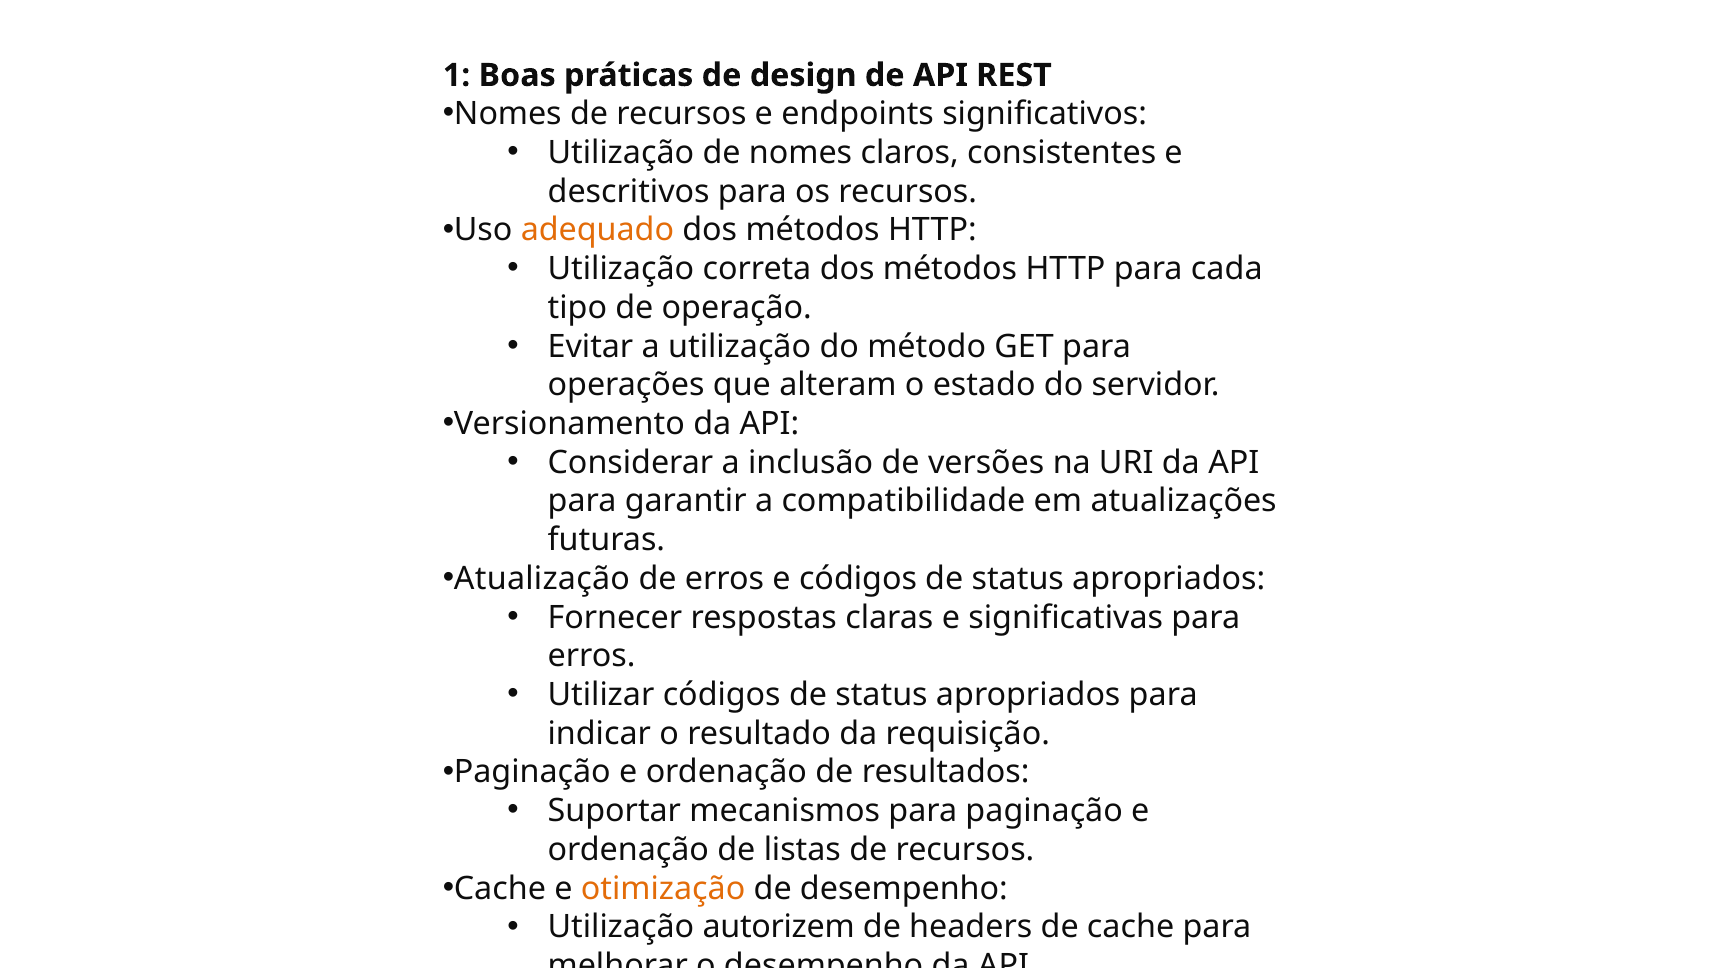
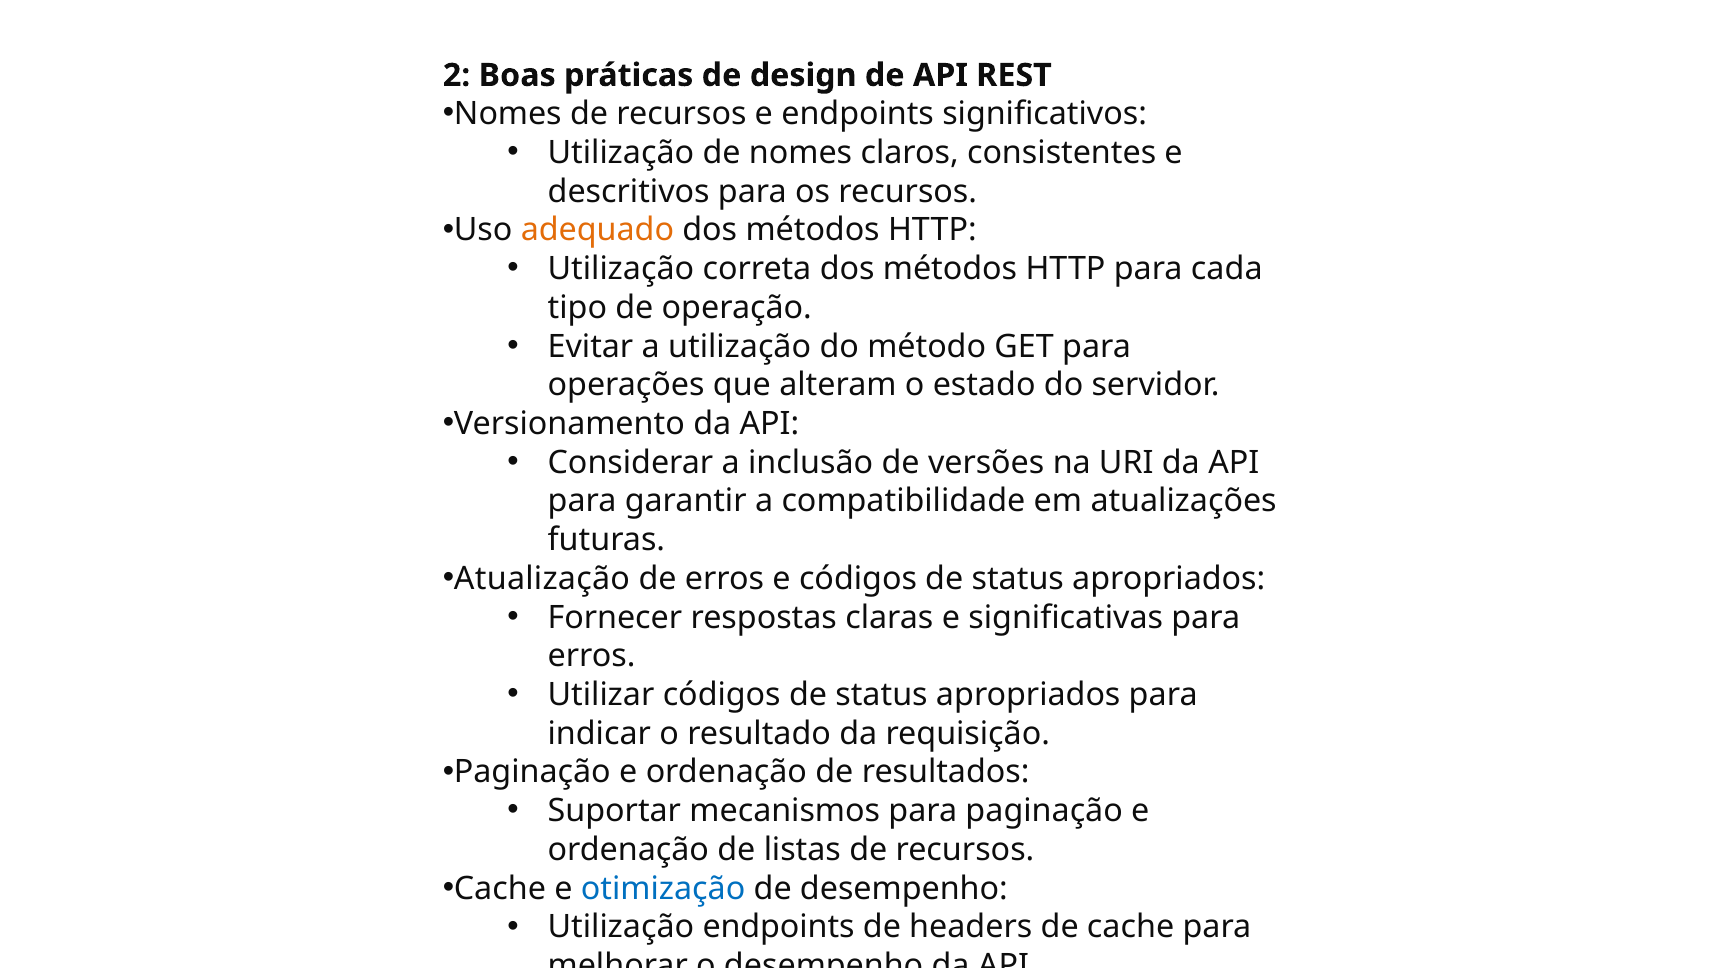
1: 1 -> 2
otimização colour: orange -> blue
Utilização autorizem: autorizem -> endpoints
